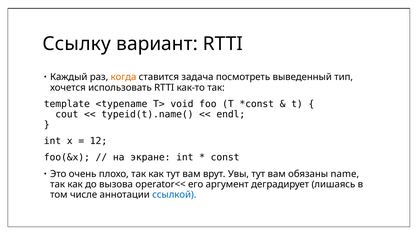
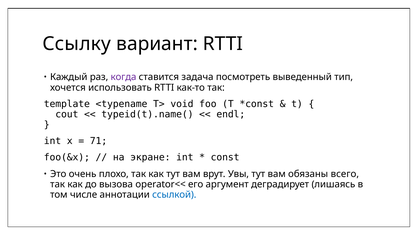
когда colour: orange -> purple
12: 12 -> 71
name: name -> всего
